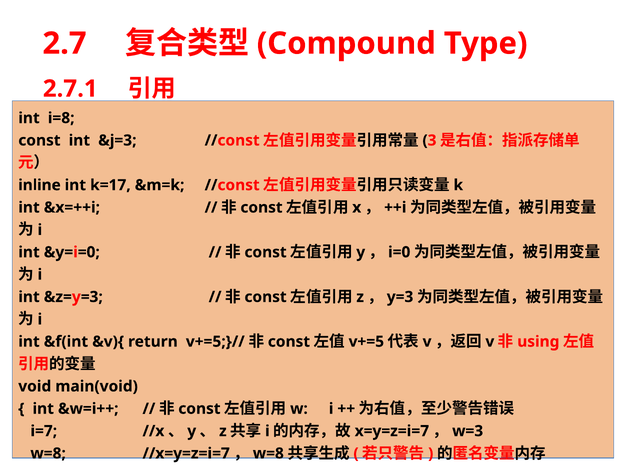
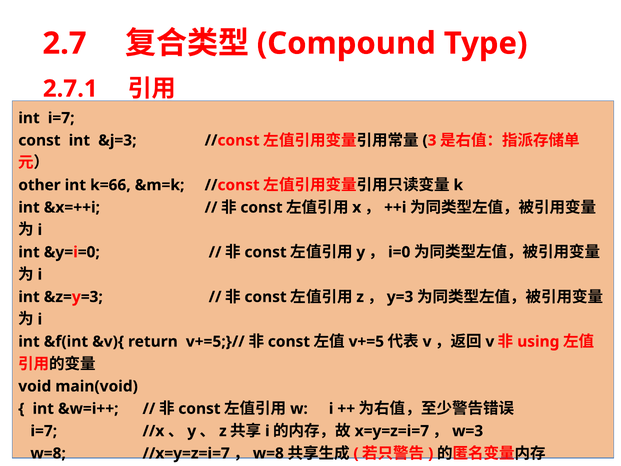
int i=8: i=8 -> i=7
inline: inline -> other
k=17: k=17 -> k=66
